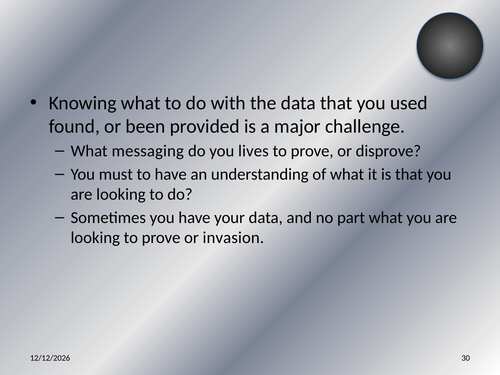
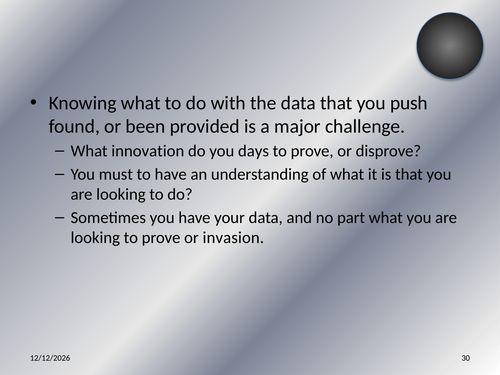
used: used -> push
messaging: messaging -> innovation
lives: lives -> days
